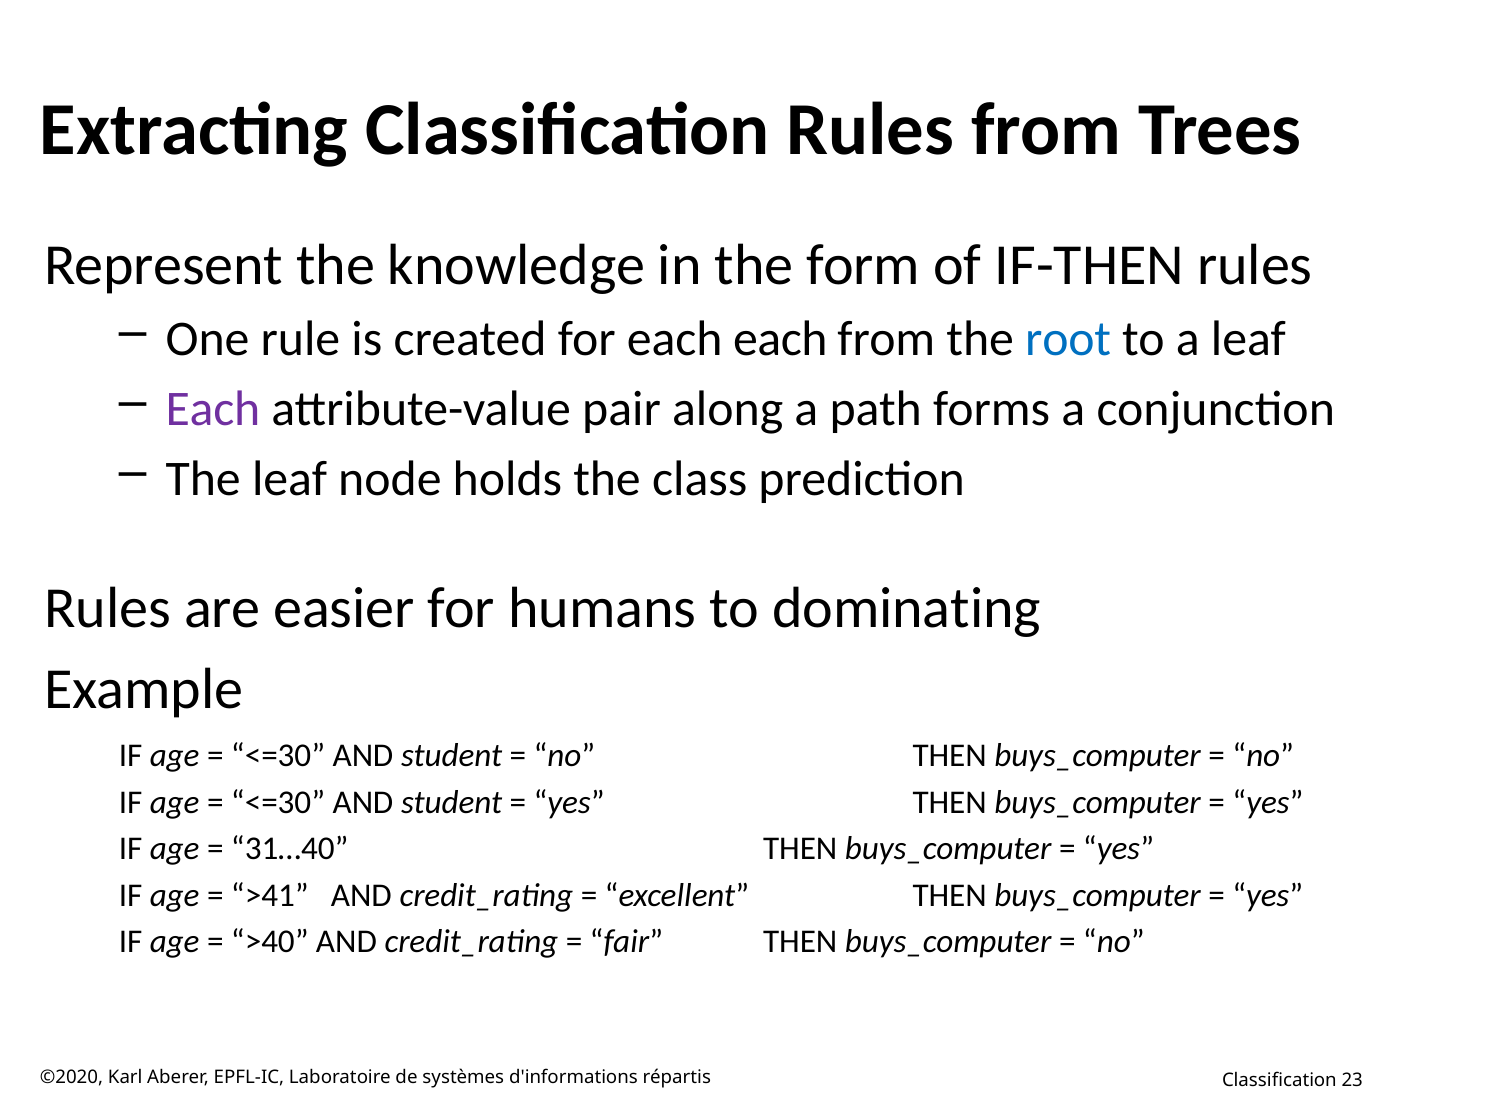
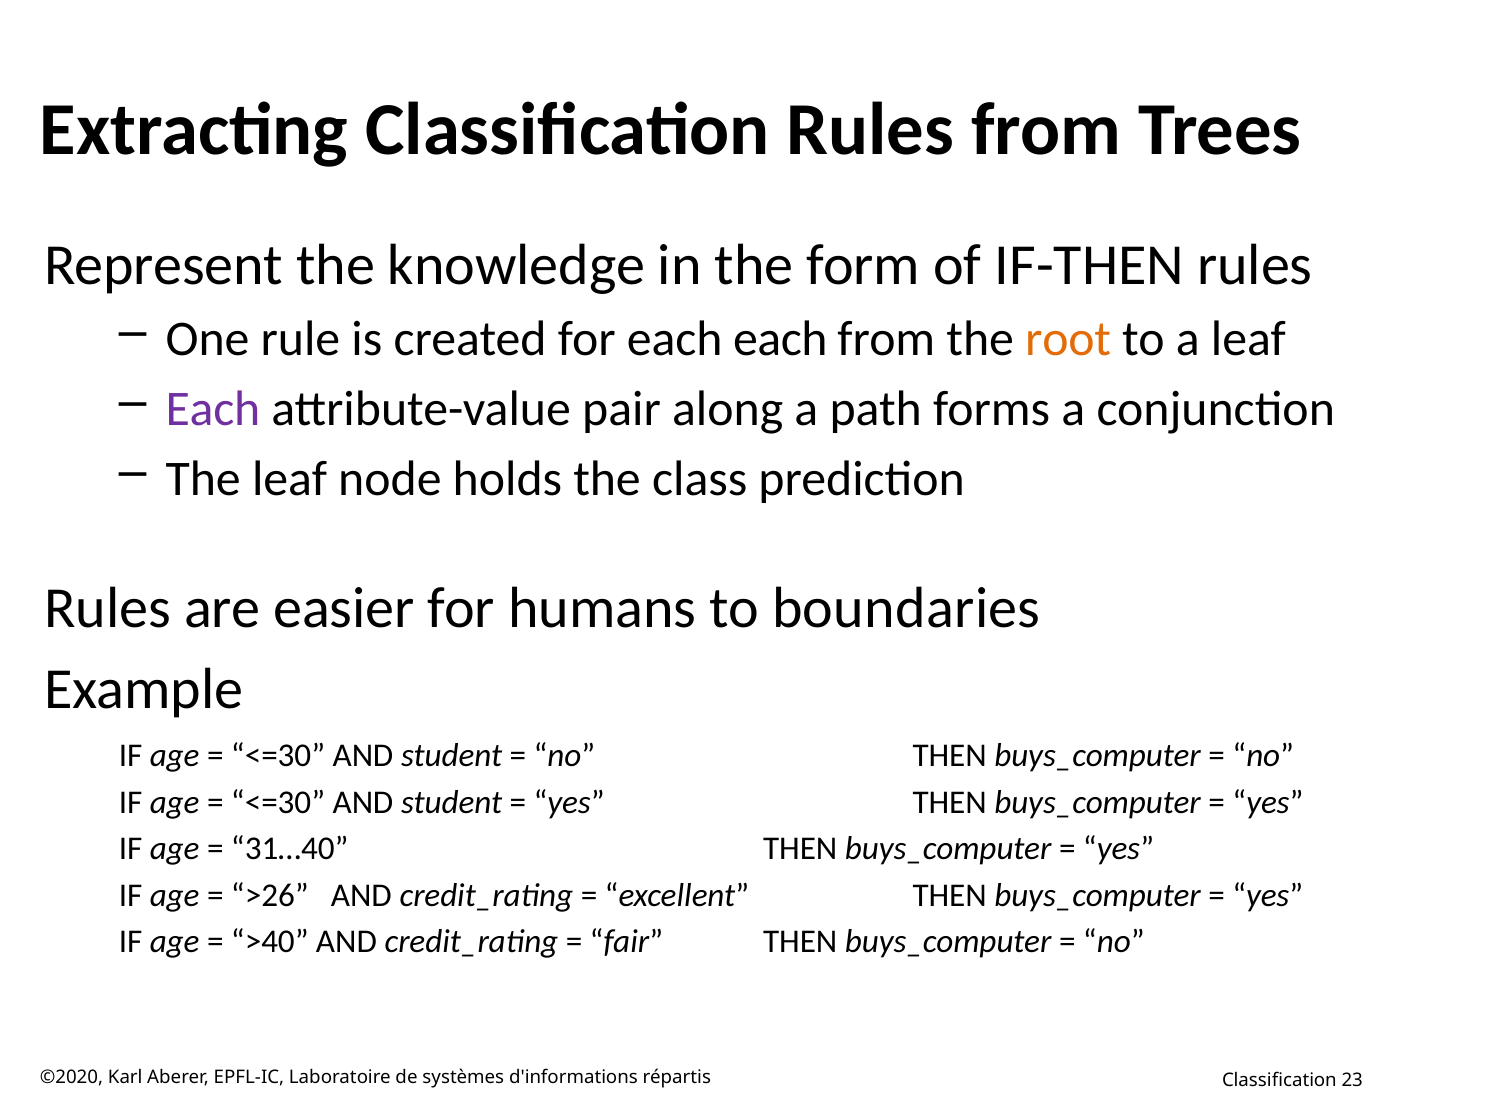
root colour: blue -> orange
dominating: dominating -> boundaries
>41: >41 -> >26
